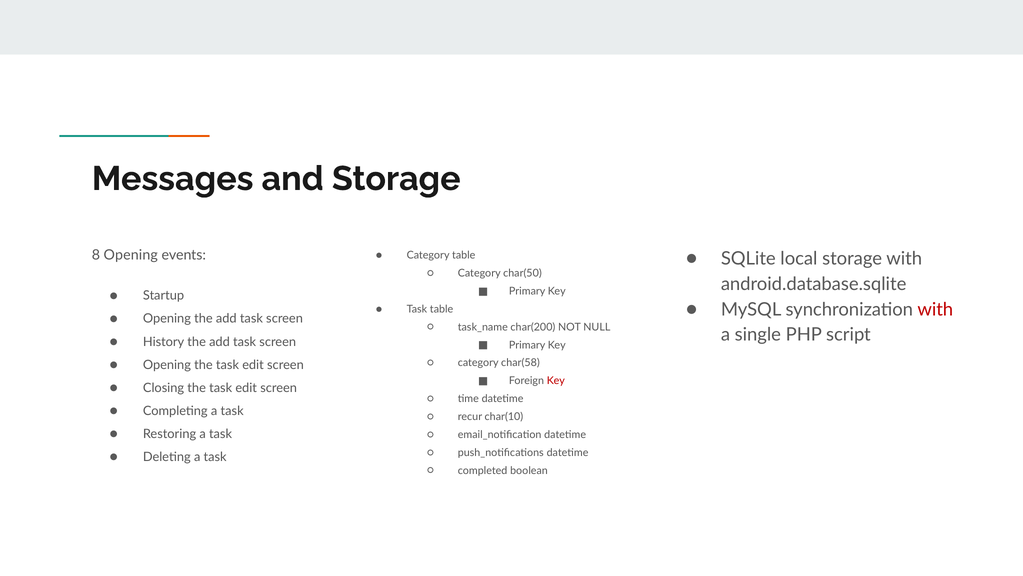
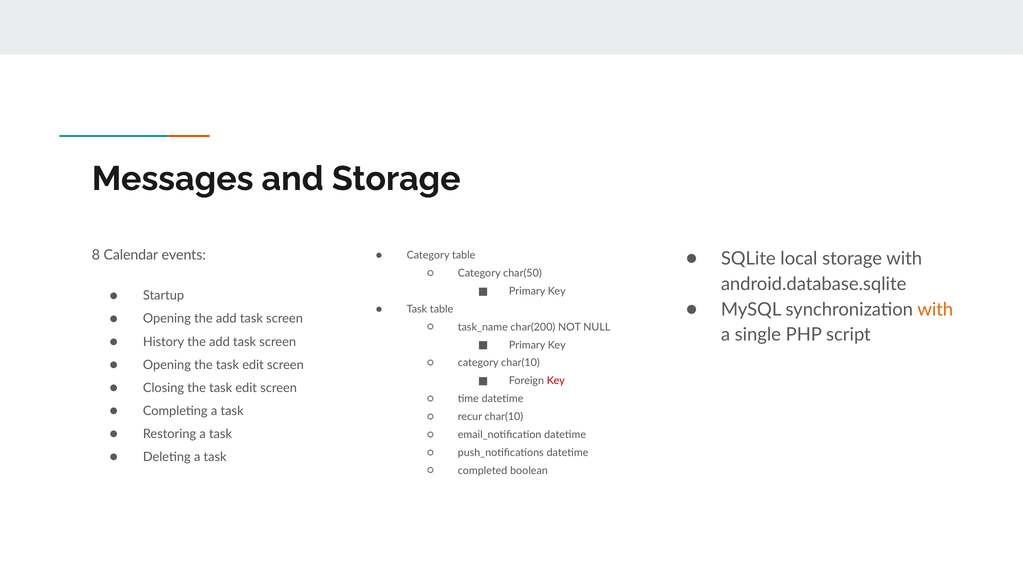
8 Opening: Opening -> Calendar
with at (935, 309) colour: red -> orange
category char(58: char(58 -> char(10
